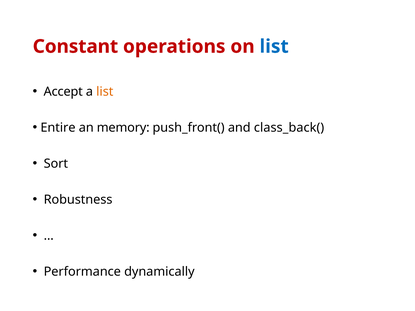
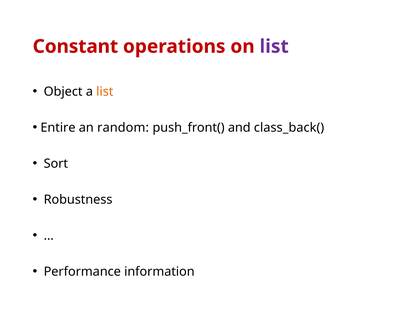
list at (274, 47) colour: blue -> purple
Accept: Accept -> Object
memory: memory -> random
dynamically: dynamically -> information
